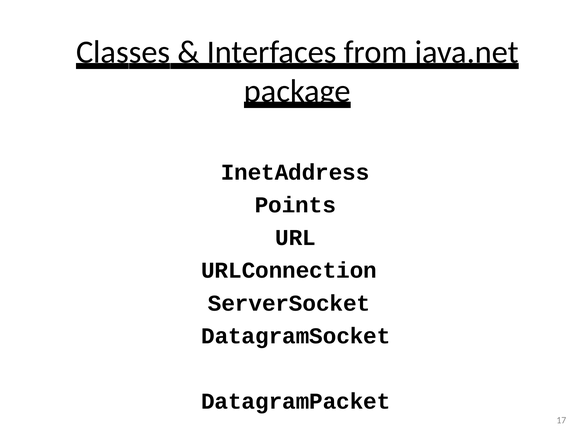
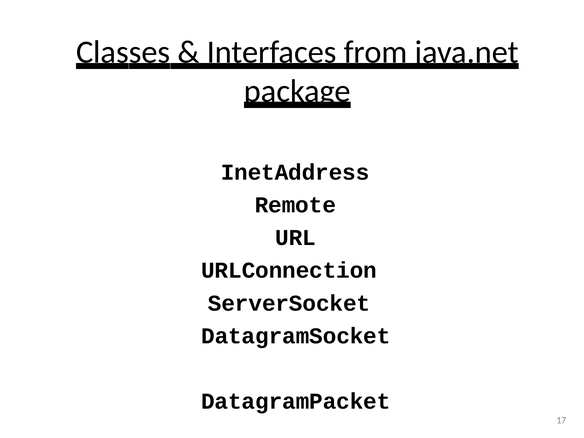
Points: Points -> Remote
